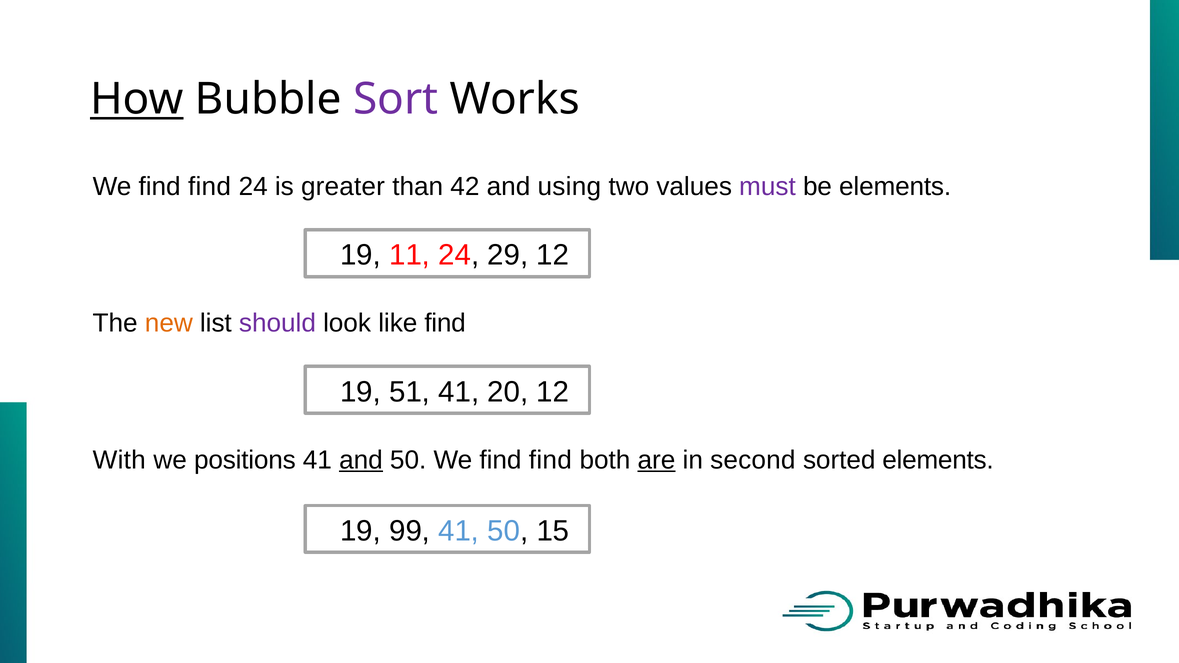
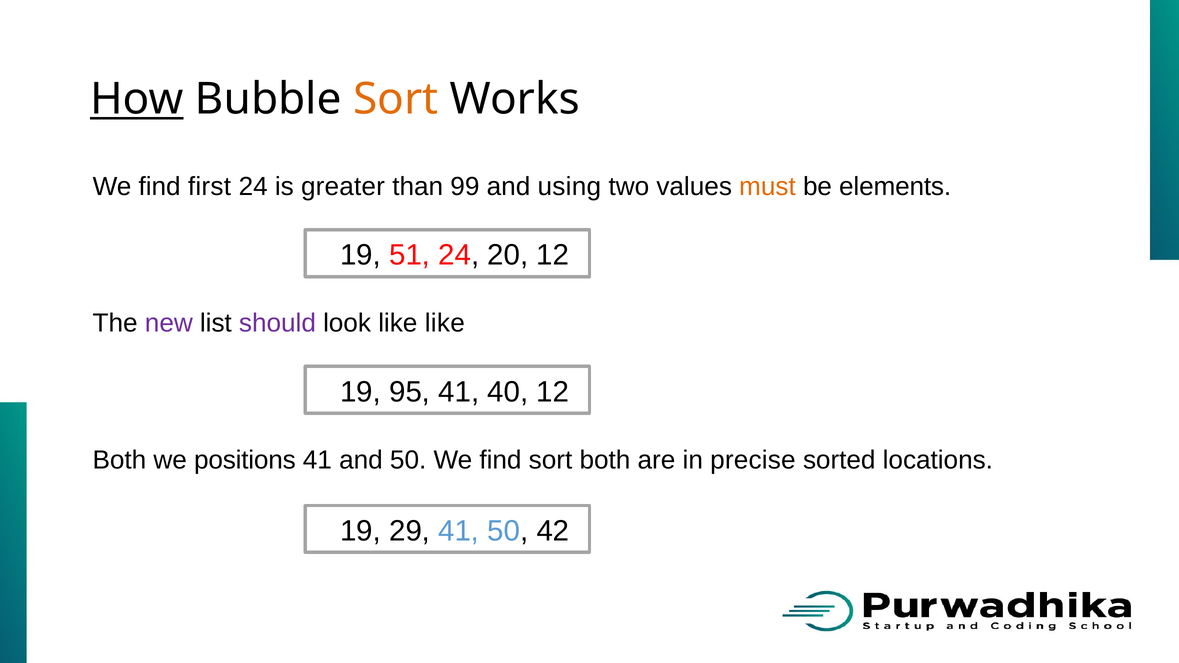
Sort at (396, 99) colour: purple -> orange
find at (209, 187): find -> first
42: 42 -> 99
must colour: purple -> orange
11: 11 -> 51
29: 29 -> 20
new colour: orange -> purple
like find: find -> like
51: 51 -> 95
20: 20 -> 40
With at (119, 460): With -> Both
and at (361, 460) underline: present -> none
50 We find find: find -> sort
are underline: present -> none
second: second -> precise
sorted elements: elements -> locations
99: 99 -> 29
15: 15 -> 42
